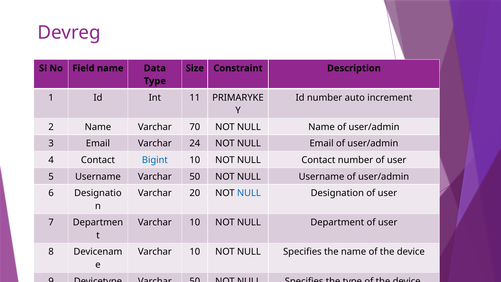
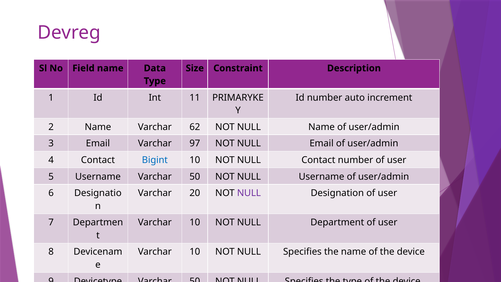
70: 70 -> 62
24: 24 -> 97
NULL at (249, 193) colour: blue -> purple
